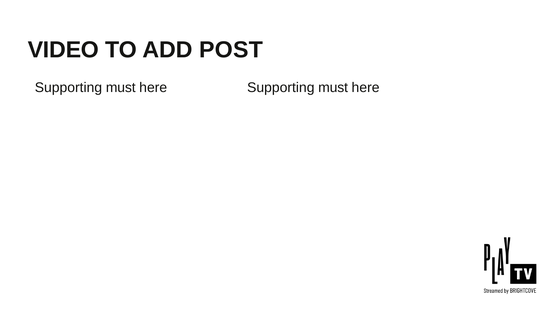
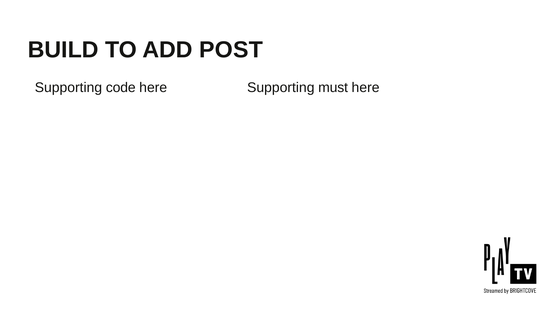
VIDEO: VIDEO -> BUILD
must at (121, 88): must -> code
